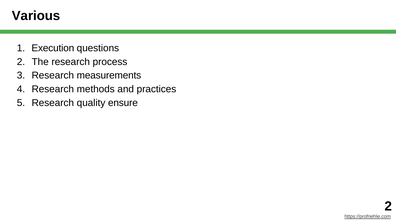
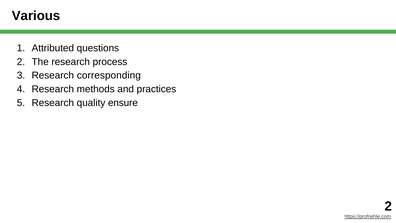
Execution: Execution -> Attributed
measurements: measurements -> corresponding
